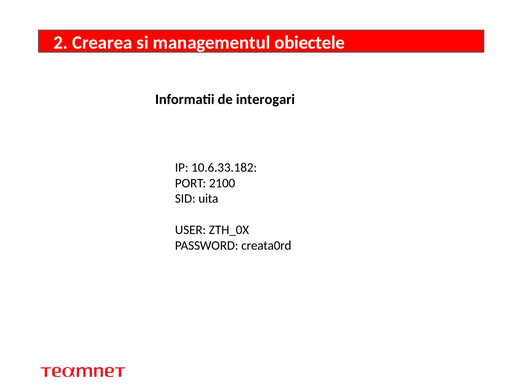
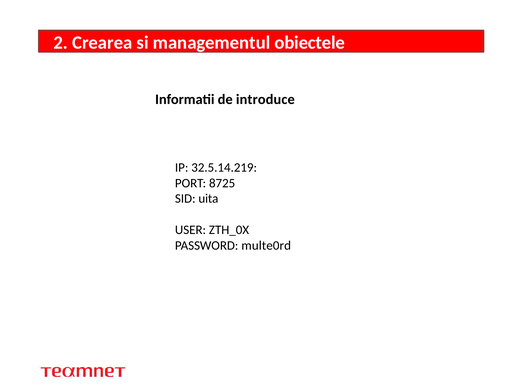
interogari: interogari -> introduce
10.6.33.182: 10.6.33.182 -> 32.5.14.219
2100: 2100 -> 8725
creata0rd: creata0rd -> multe0rd
